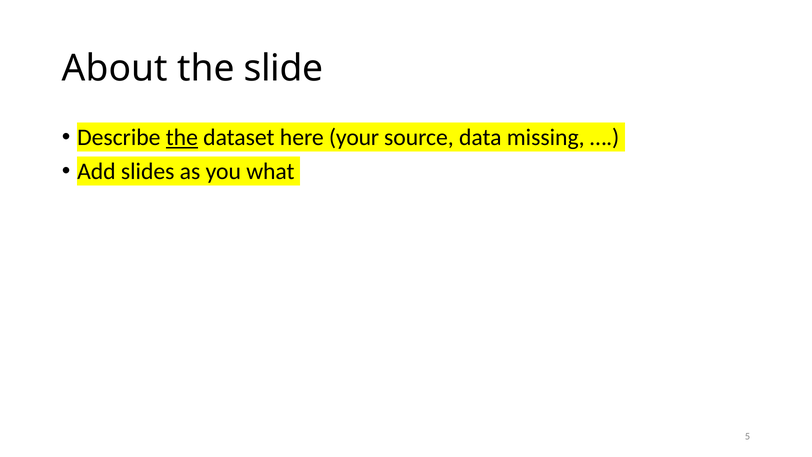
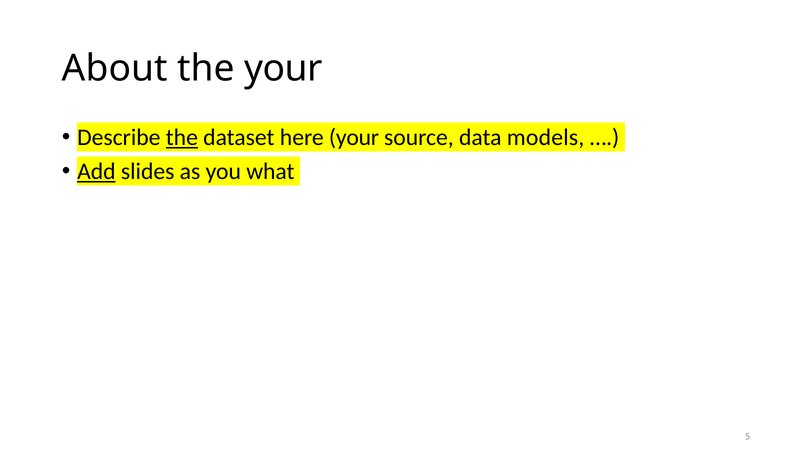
the slide: slide -> your
missing: missing -> models
Add underline: none -> present
